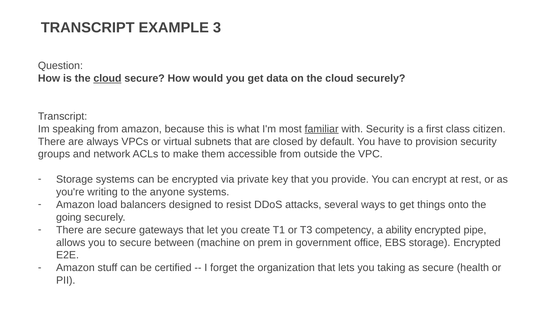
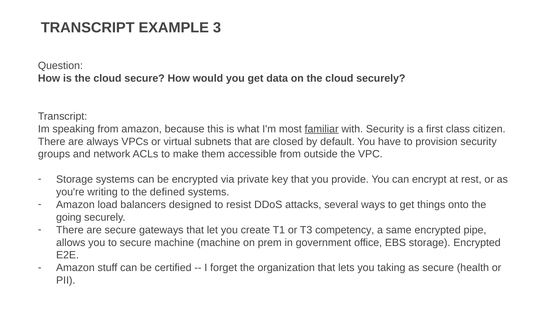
cloud at (107, 78) underline: present -> none
anyone: anyone -> defined
ability: ability -> same
secure between: between -> machine
